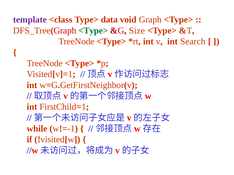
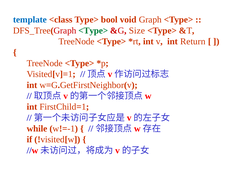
template colour: purple -> blue
data: data -> bool
Search: Search -> Return
